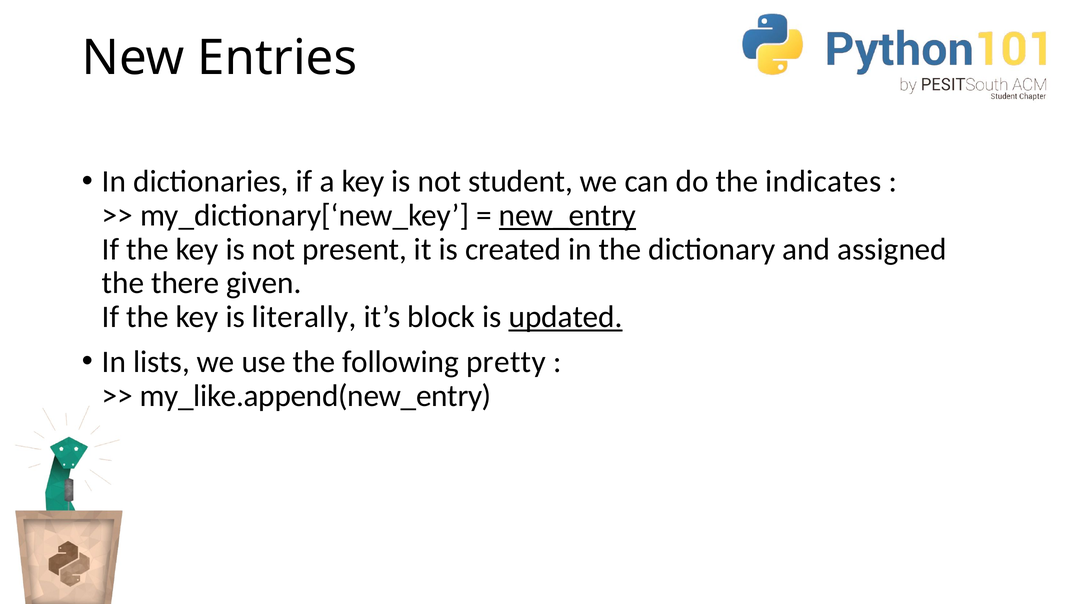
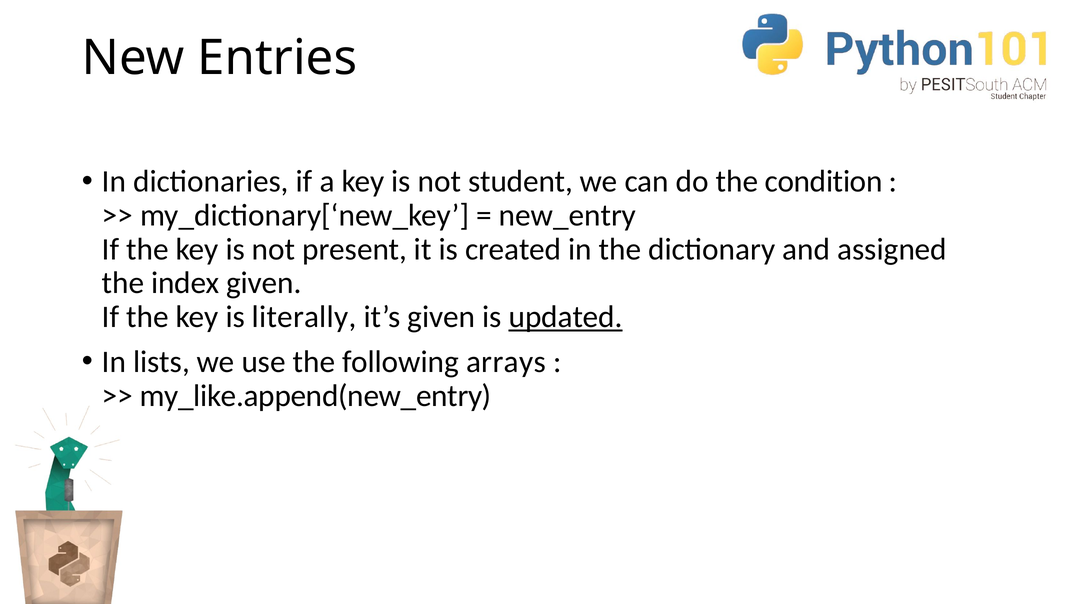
indicates: indicates -> condition
new_entry underline: present -> none
there: there -> index
it’s block: block -> given
pretty: pretty -> arrays
